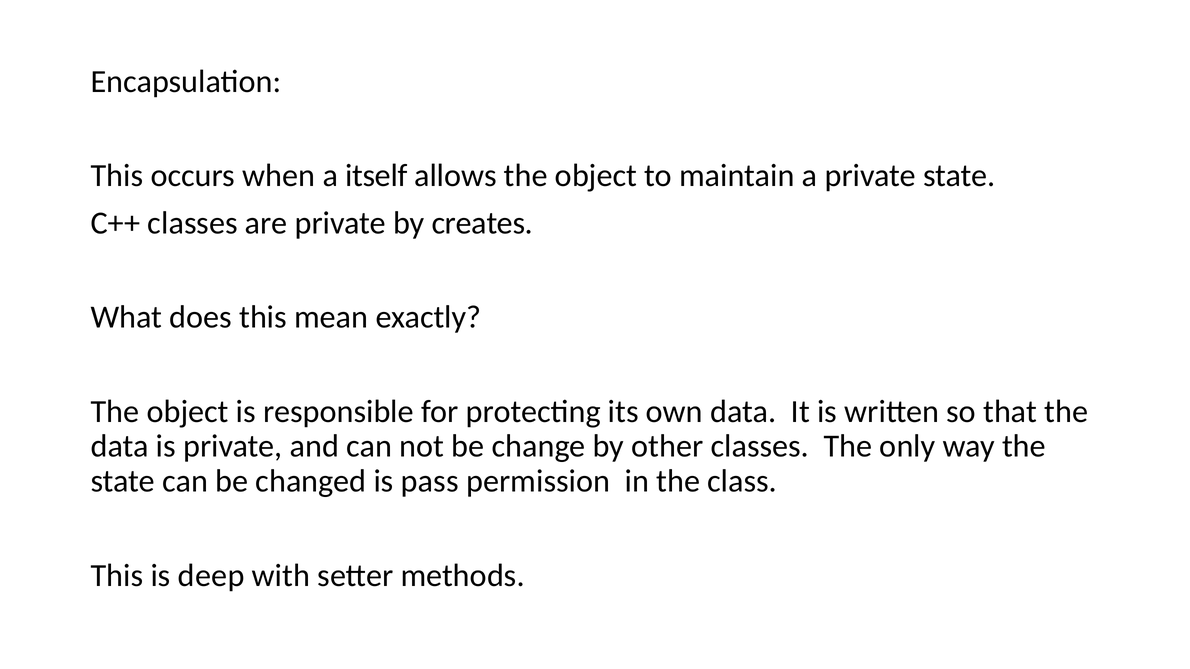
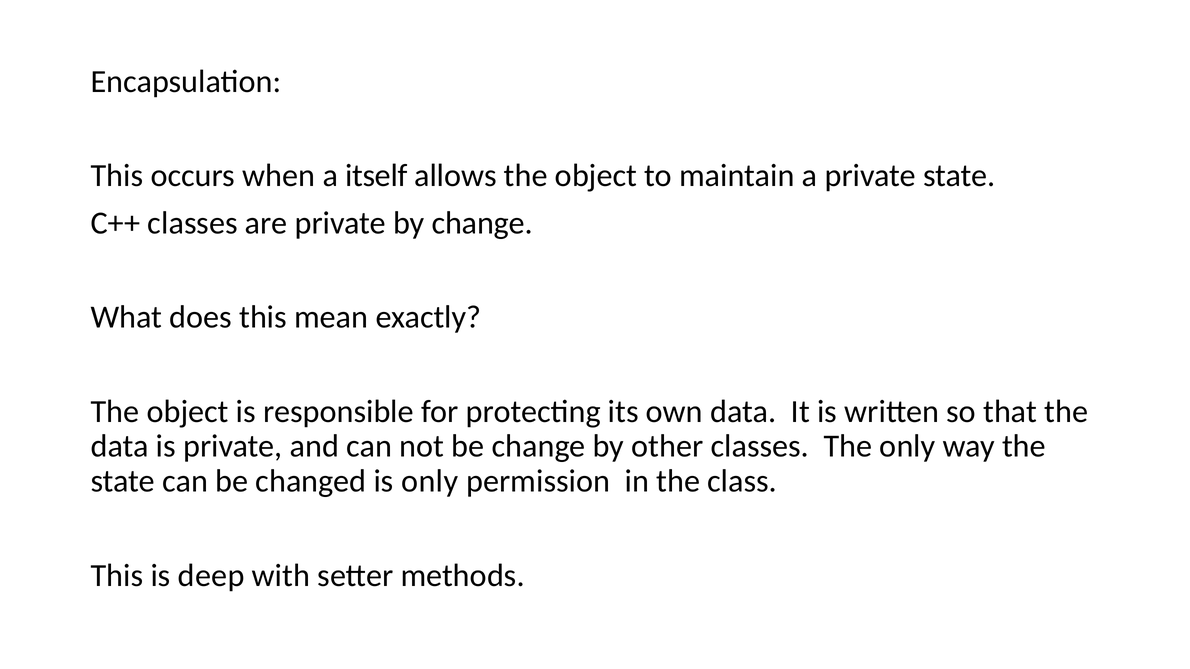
by creates: creates -> change
is pass: pass -> only
